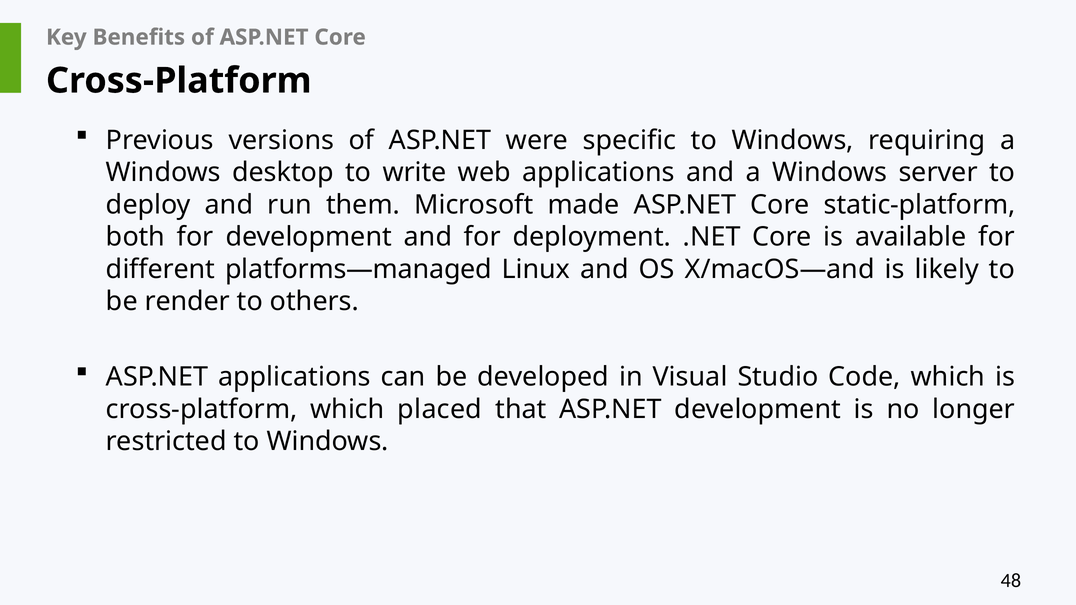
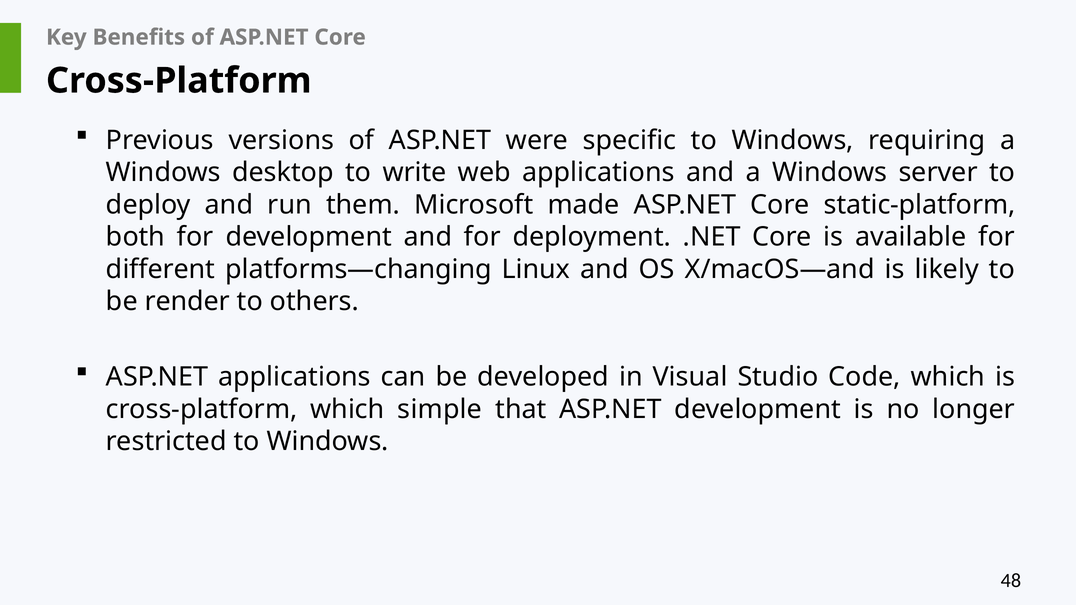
platforms—managed: platforms—managed -> platforms—changing
placed: placed -> simple
